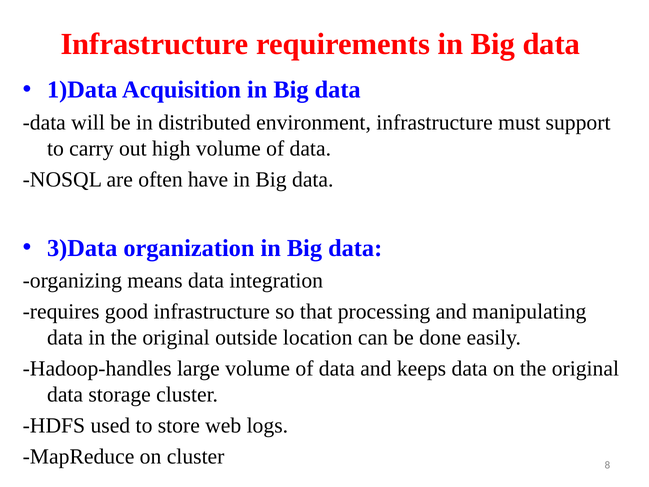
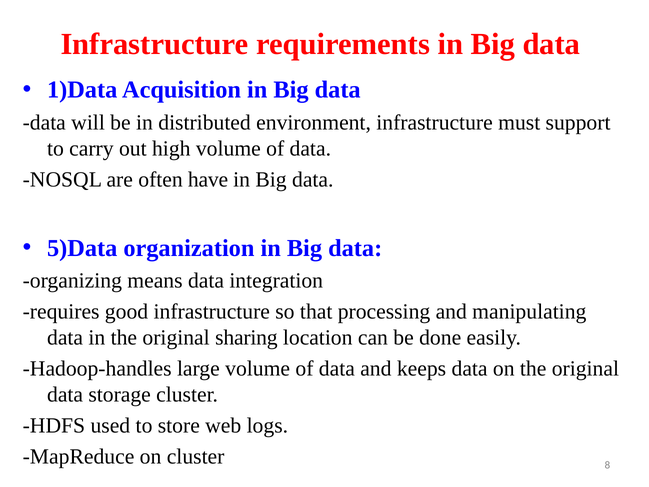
3)Data: 3)Data -> 5)Data
outside: outside -> sharing
